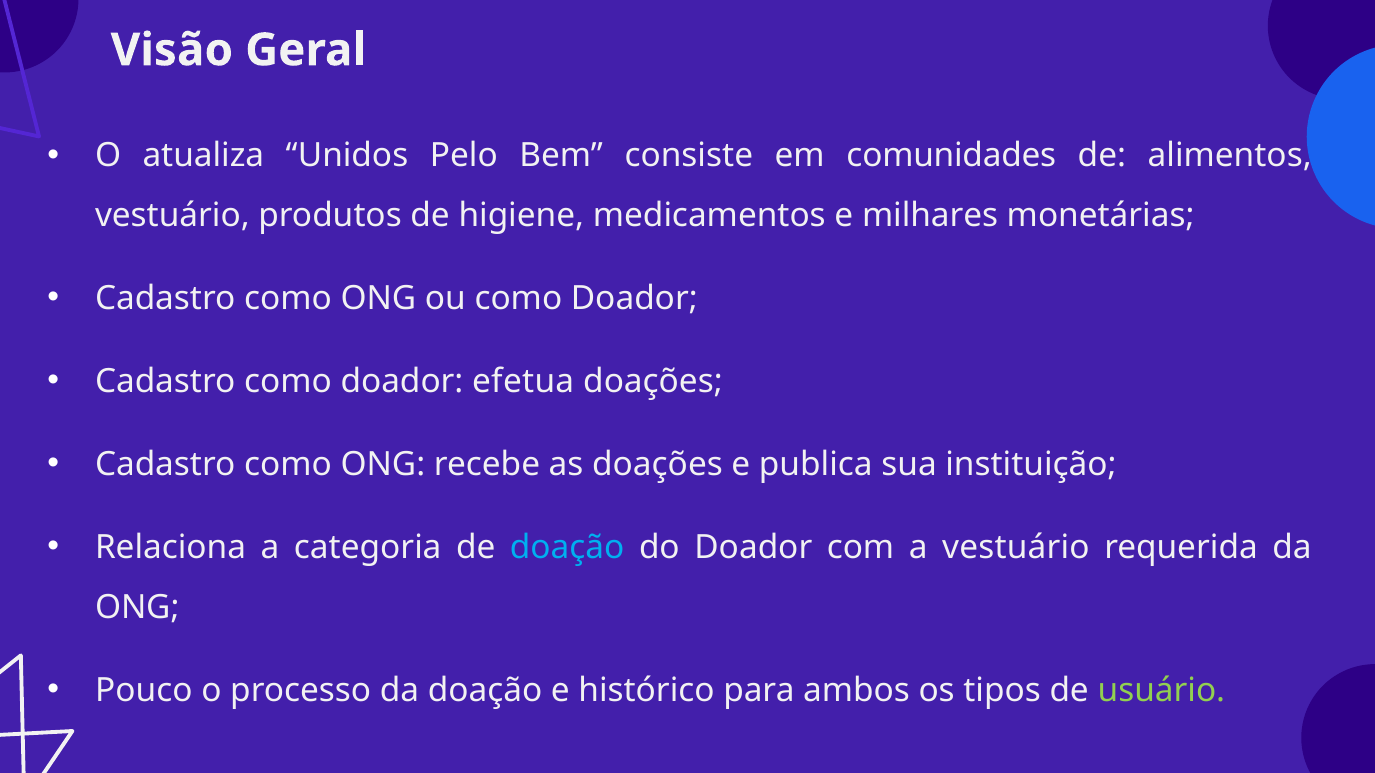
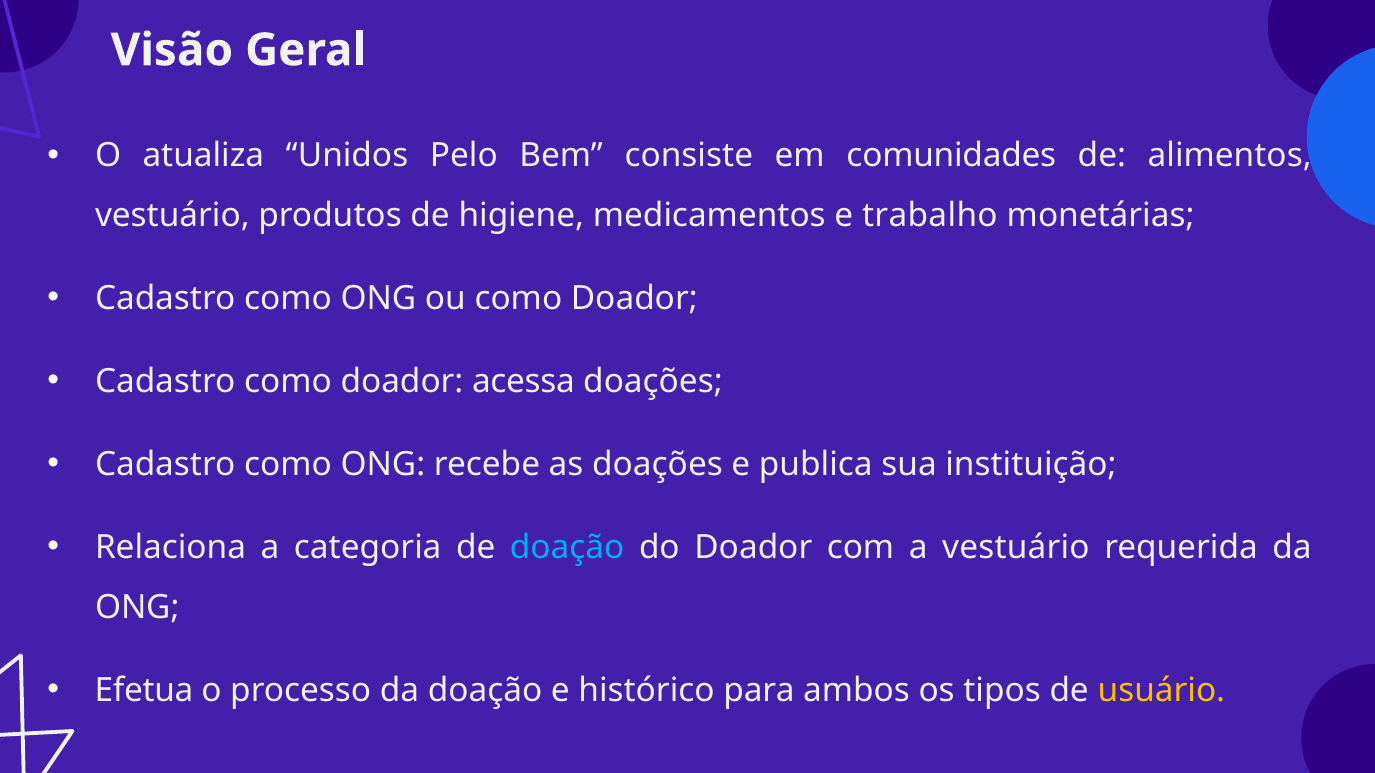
milhares: milhares -> trabalho
efetua: efetua -> acessa
Pouco: Pouco -> Efetua
usuário colour: light green -> yellow
